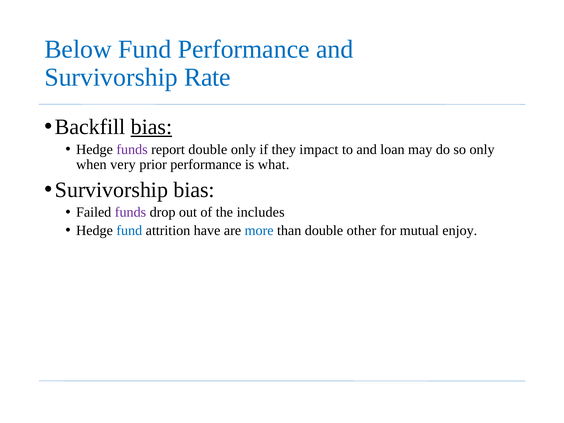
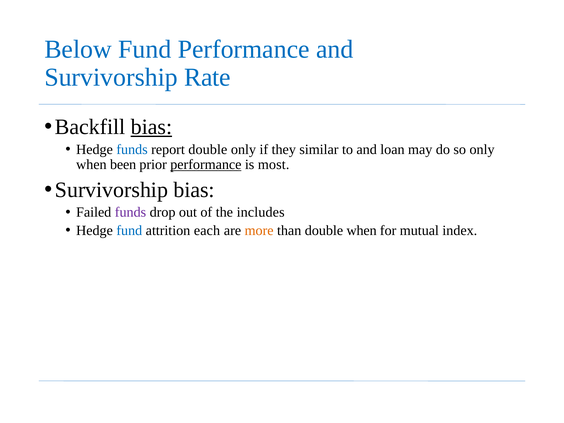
funds at (132, 149) colour: purple -> blue
impact: impact -> similar
very: very -> been
performance at (206, 165) underline: none -> present
what: what -> most
have: have -> each
more colour: blue -> orange
double other: other -> when
enjoy: enjoy -> index
